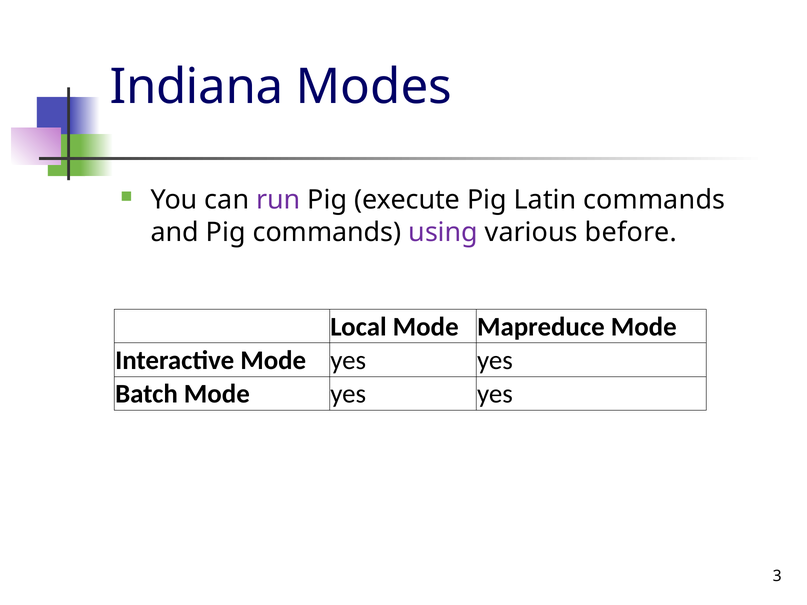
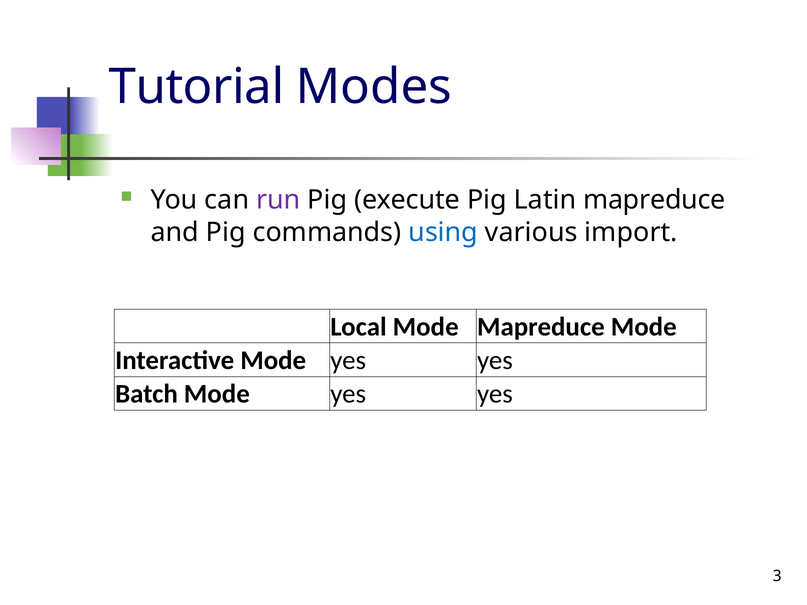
Indiana: Indiana -> Tutorial
Latin commands: commands -> mapreduce
using colour: purple -> blue
before: before -> import
